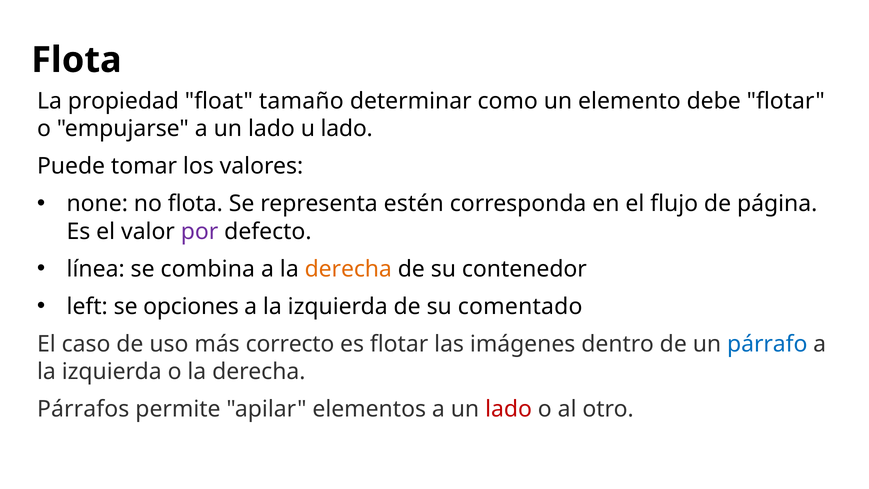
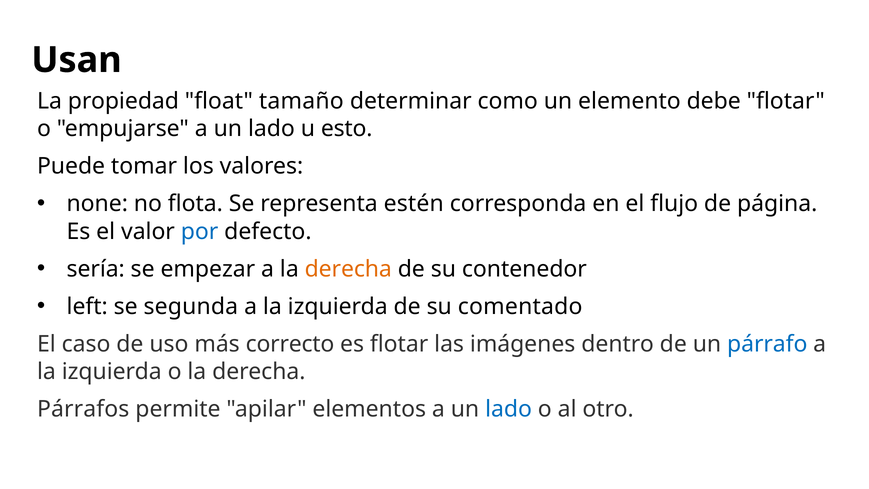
Flota at (76, 60): Flota -> Usan
u lado: lado -> esto
por colour: purple -> blue
línea: línea -> sería
combina: combina -> empezar
opciones: opciones -> segunda
lado at (509, 409) colour: red -> blue
